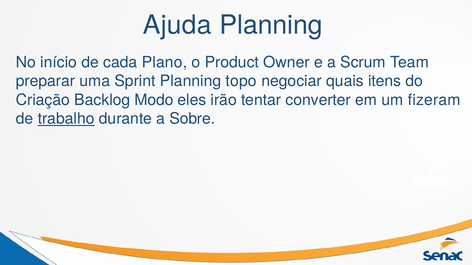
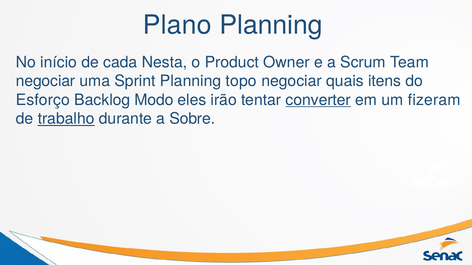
Ajuda: Ajuda -> Plano
Plano: Plano -> Nesta
preparar at (45, 81): preparar -> negociar
Criação: Criação -> Esforço
converter underline: none -> present
